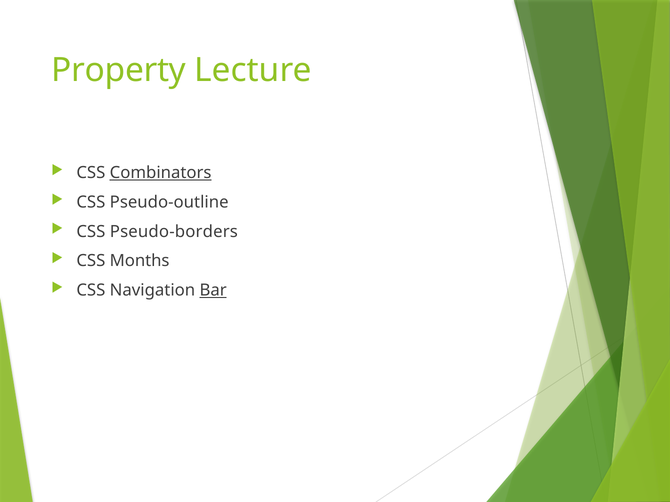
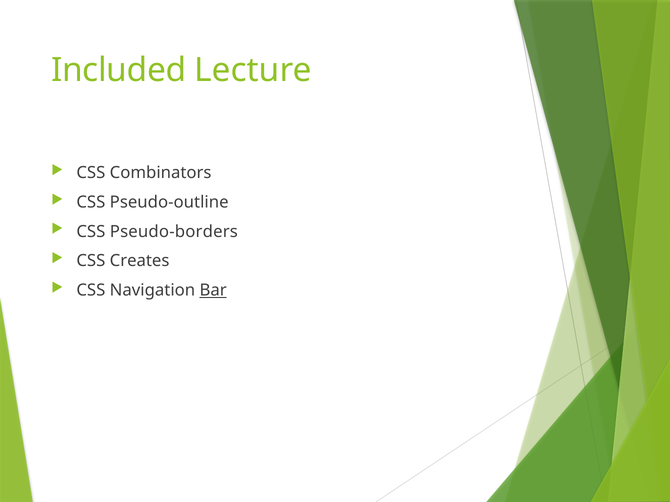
Property: Property -> Included
Combinators underline: present -> none
Months: Months -> Creates
